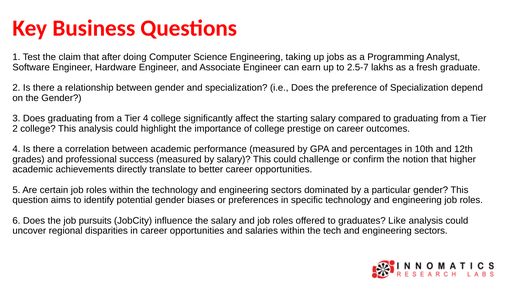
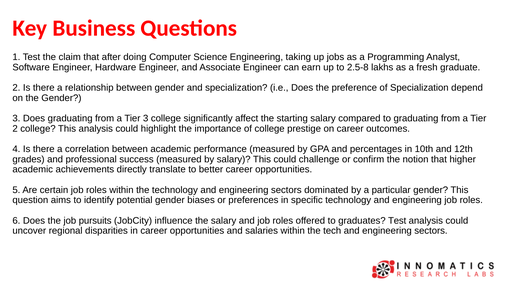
2.5-7: 2.5-7 -> 2.5-8
Tier 4: 4 -> 3
graduates Like: Like -> Test
